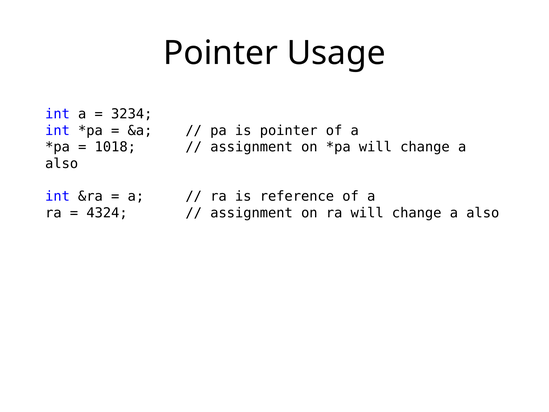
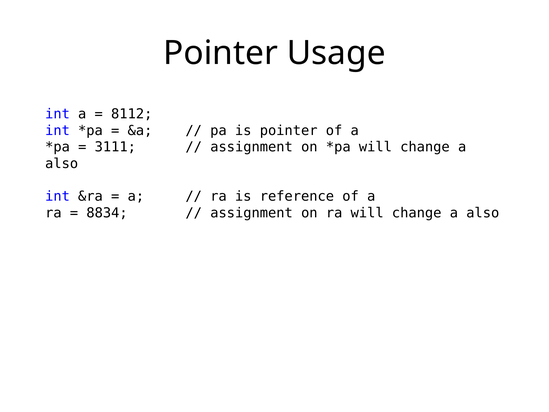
3234: 3234 -> 8112
1018: 1018 -> 3111
4324: 4324 -> 8834
